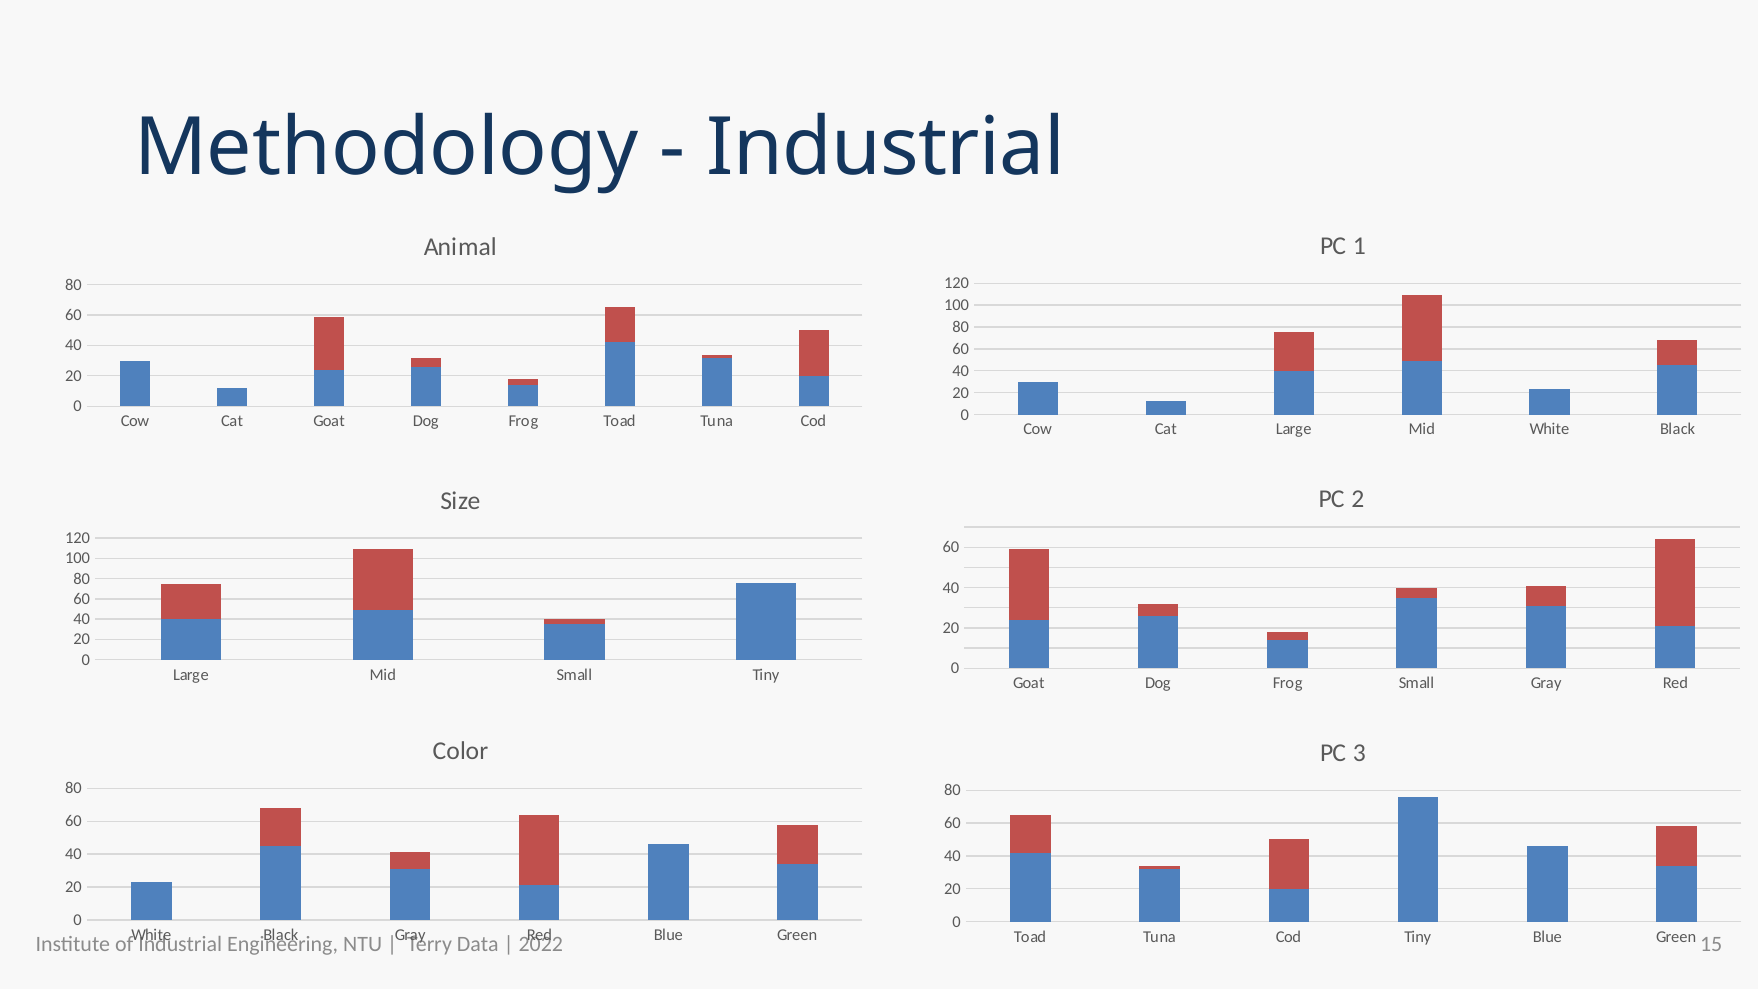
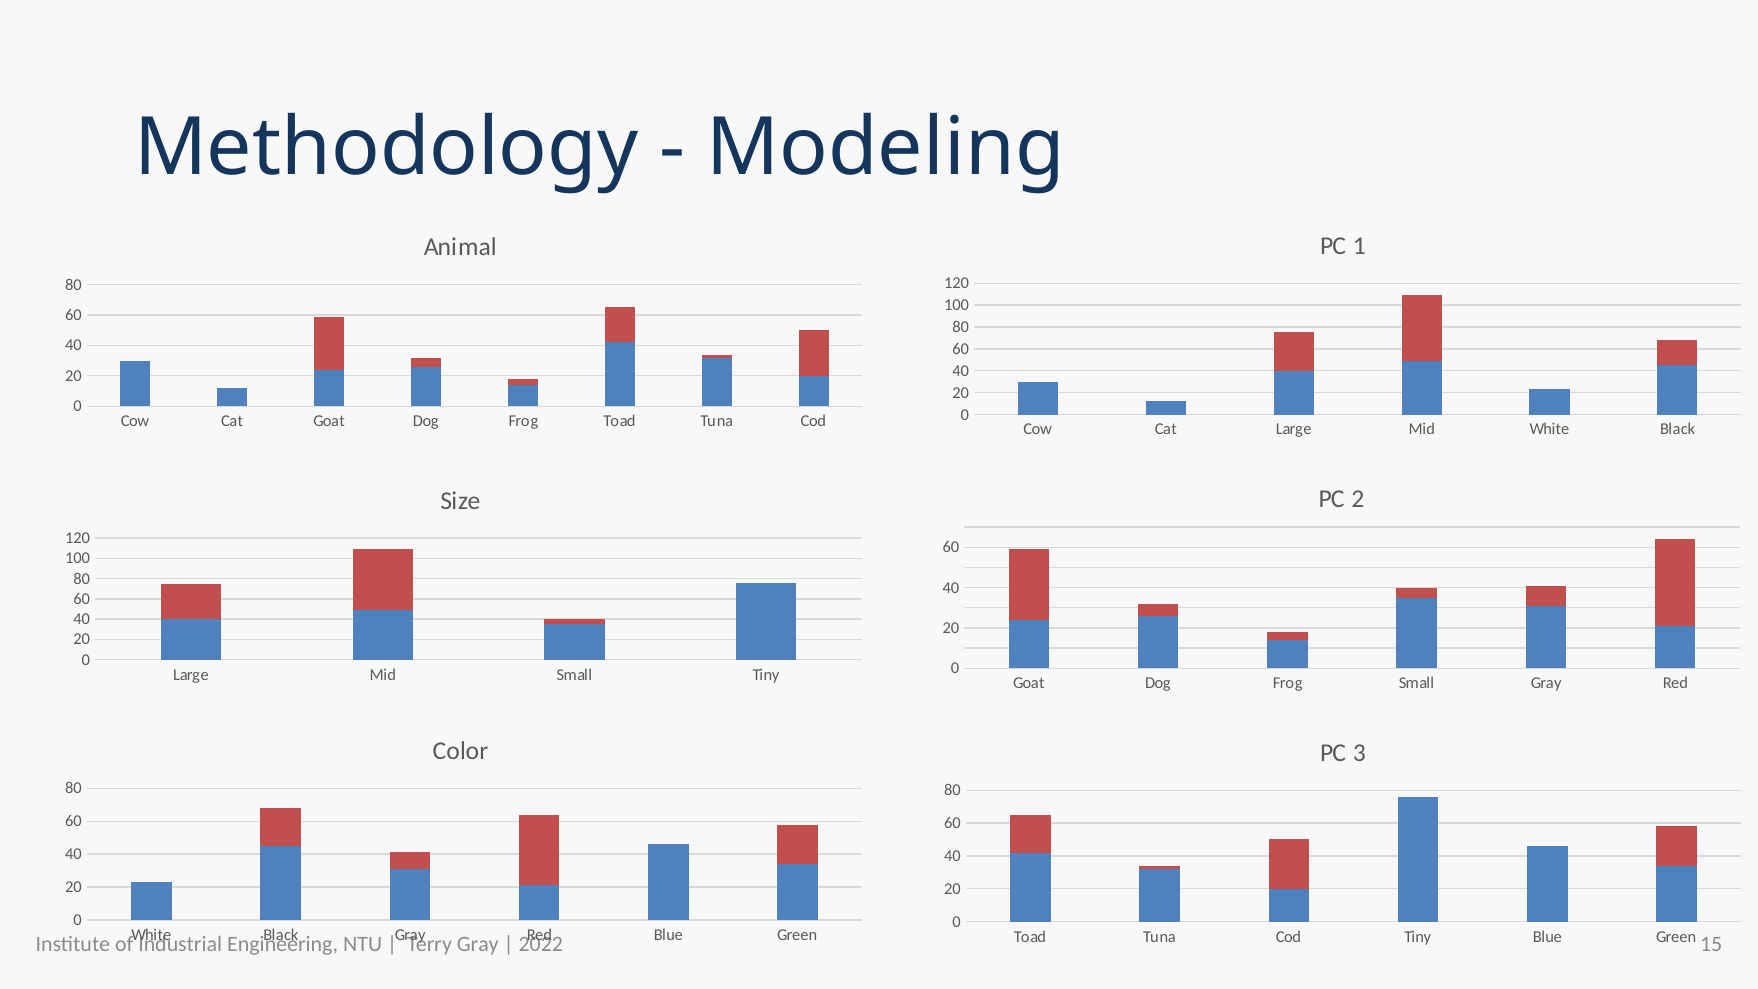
Industrial at (886, 148): Industrial -> Modeling
Terry Data: Data -> Gray
